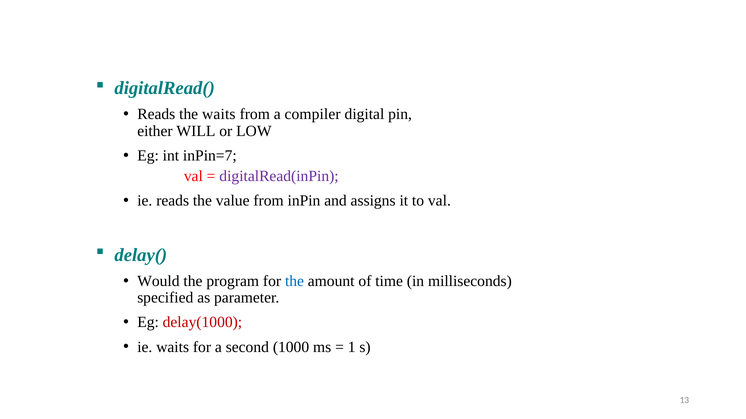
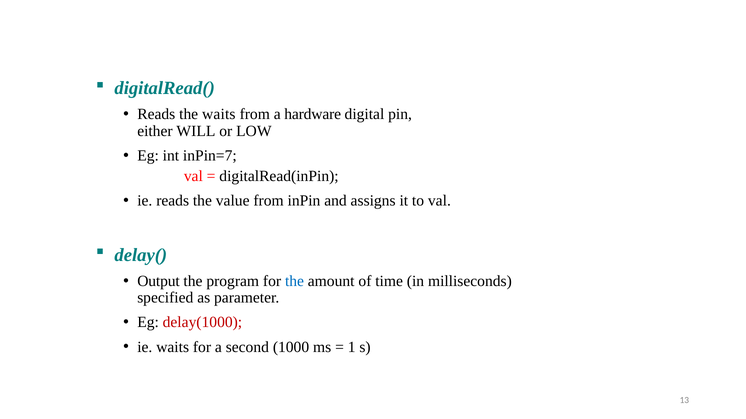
compiler: compiler -> hardware
digitalRead(inPin colour: purple -> black
Would: Would -> Output
